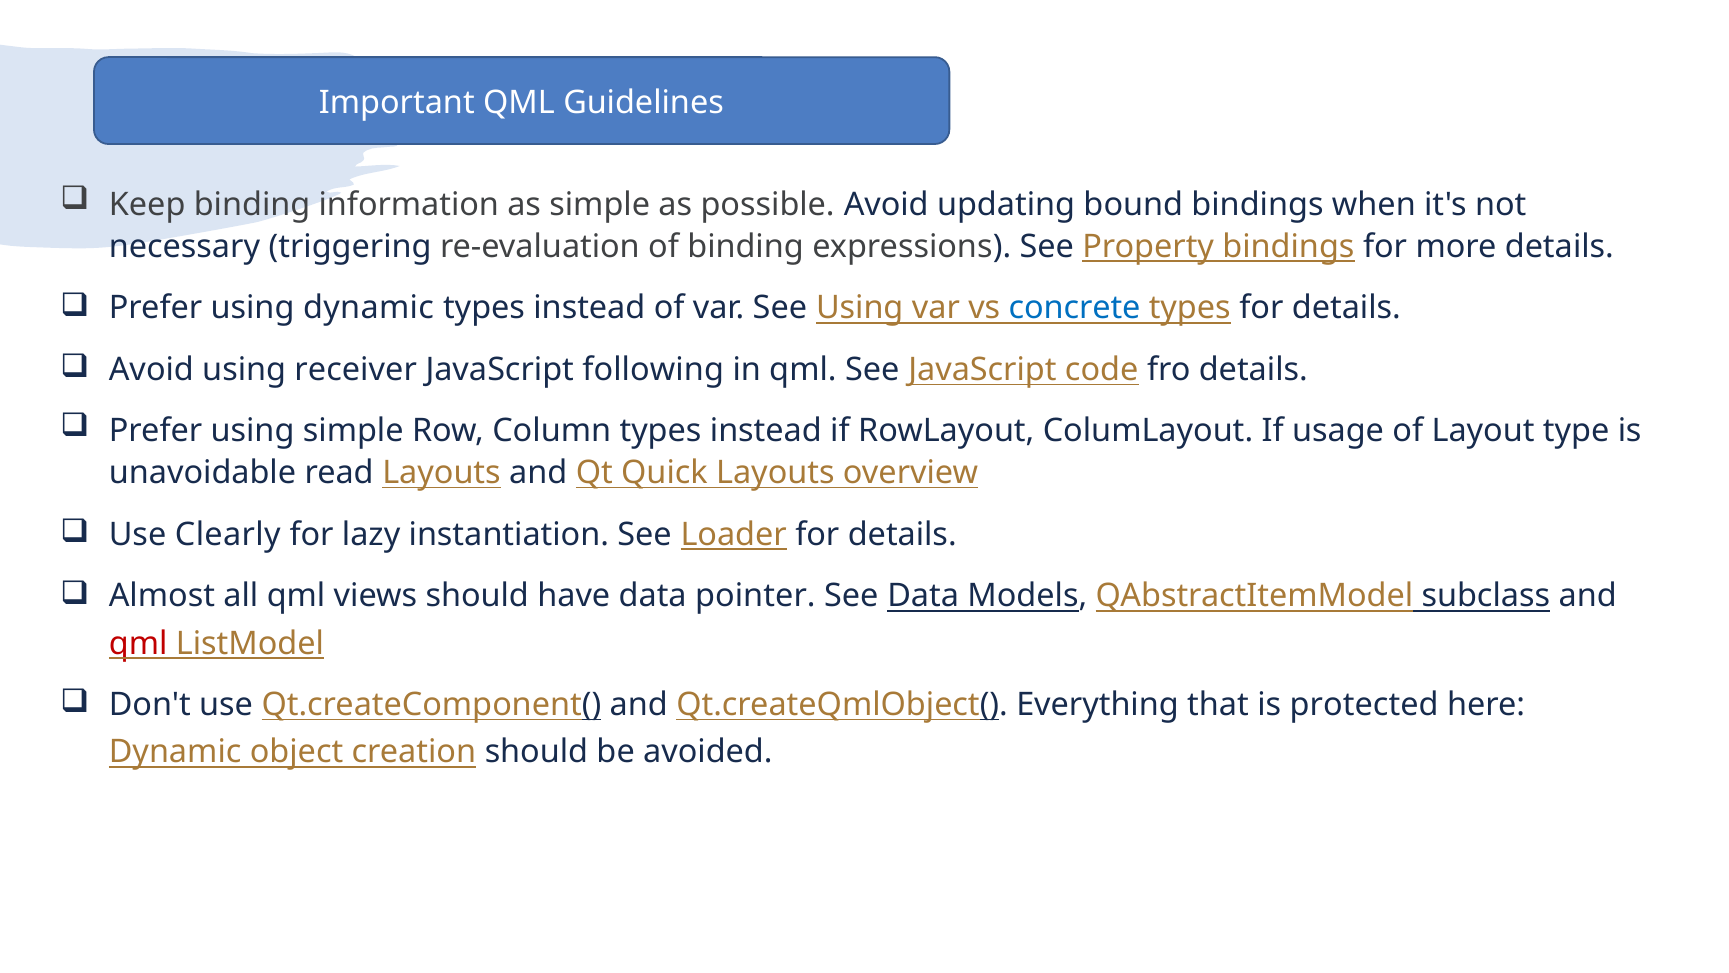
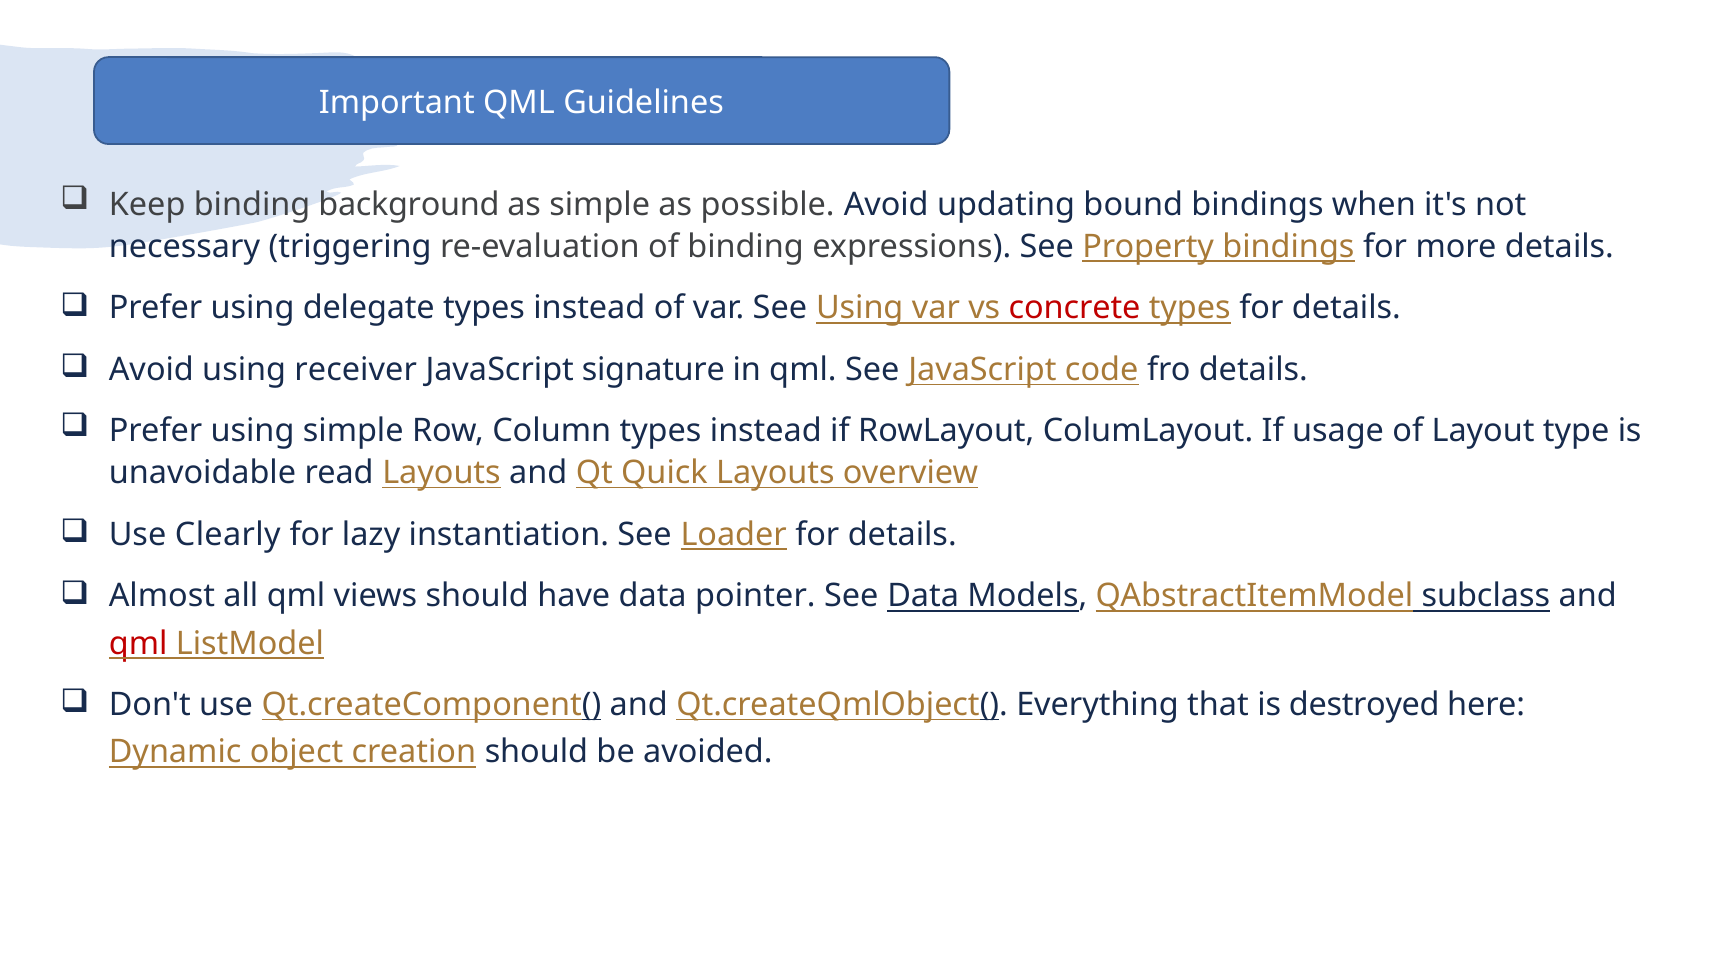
information: information -> background
using dynamic: dynamic -> delegate
concrete colour: blue -> red
following: following -> signature
protected: protected -> destroyed
